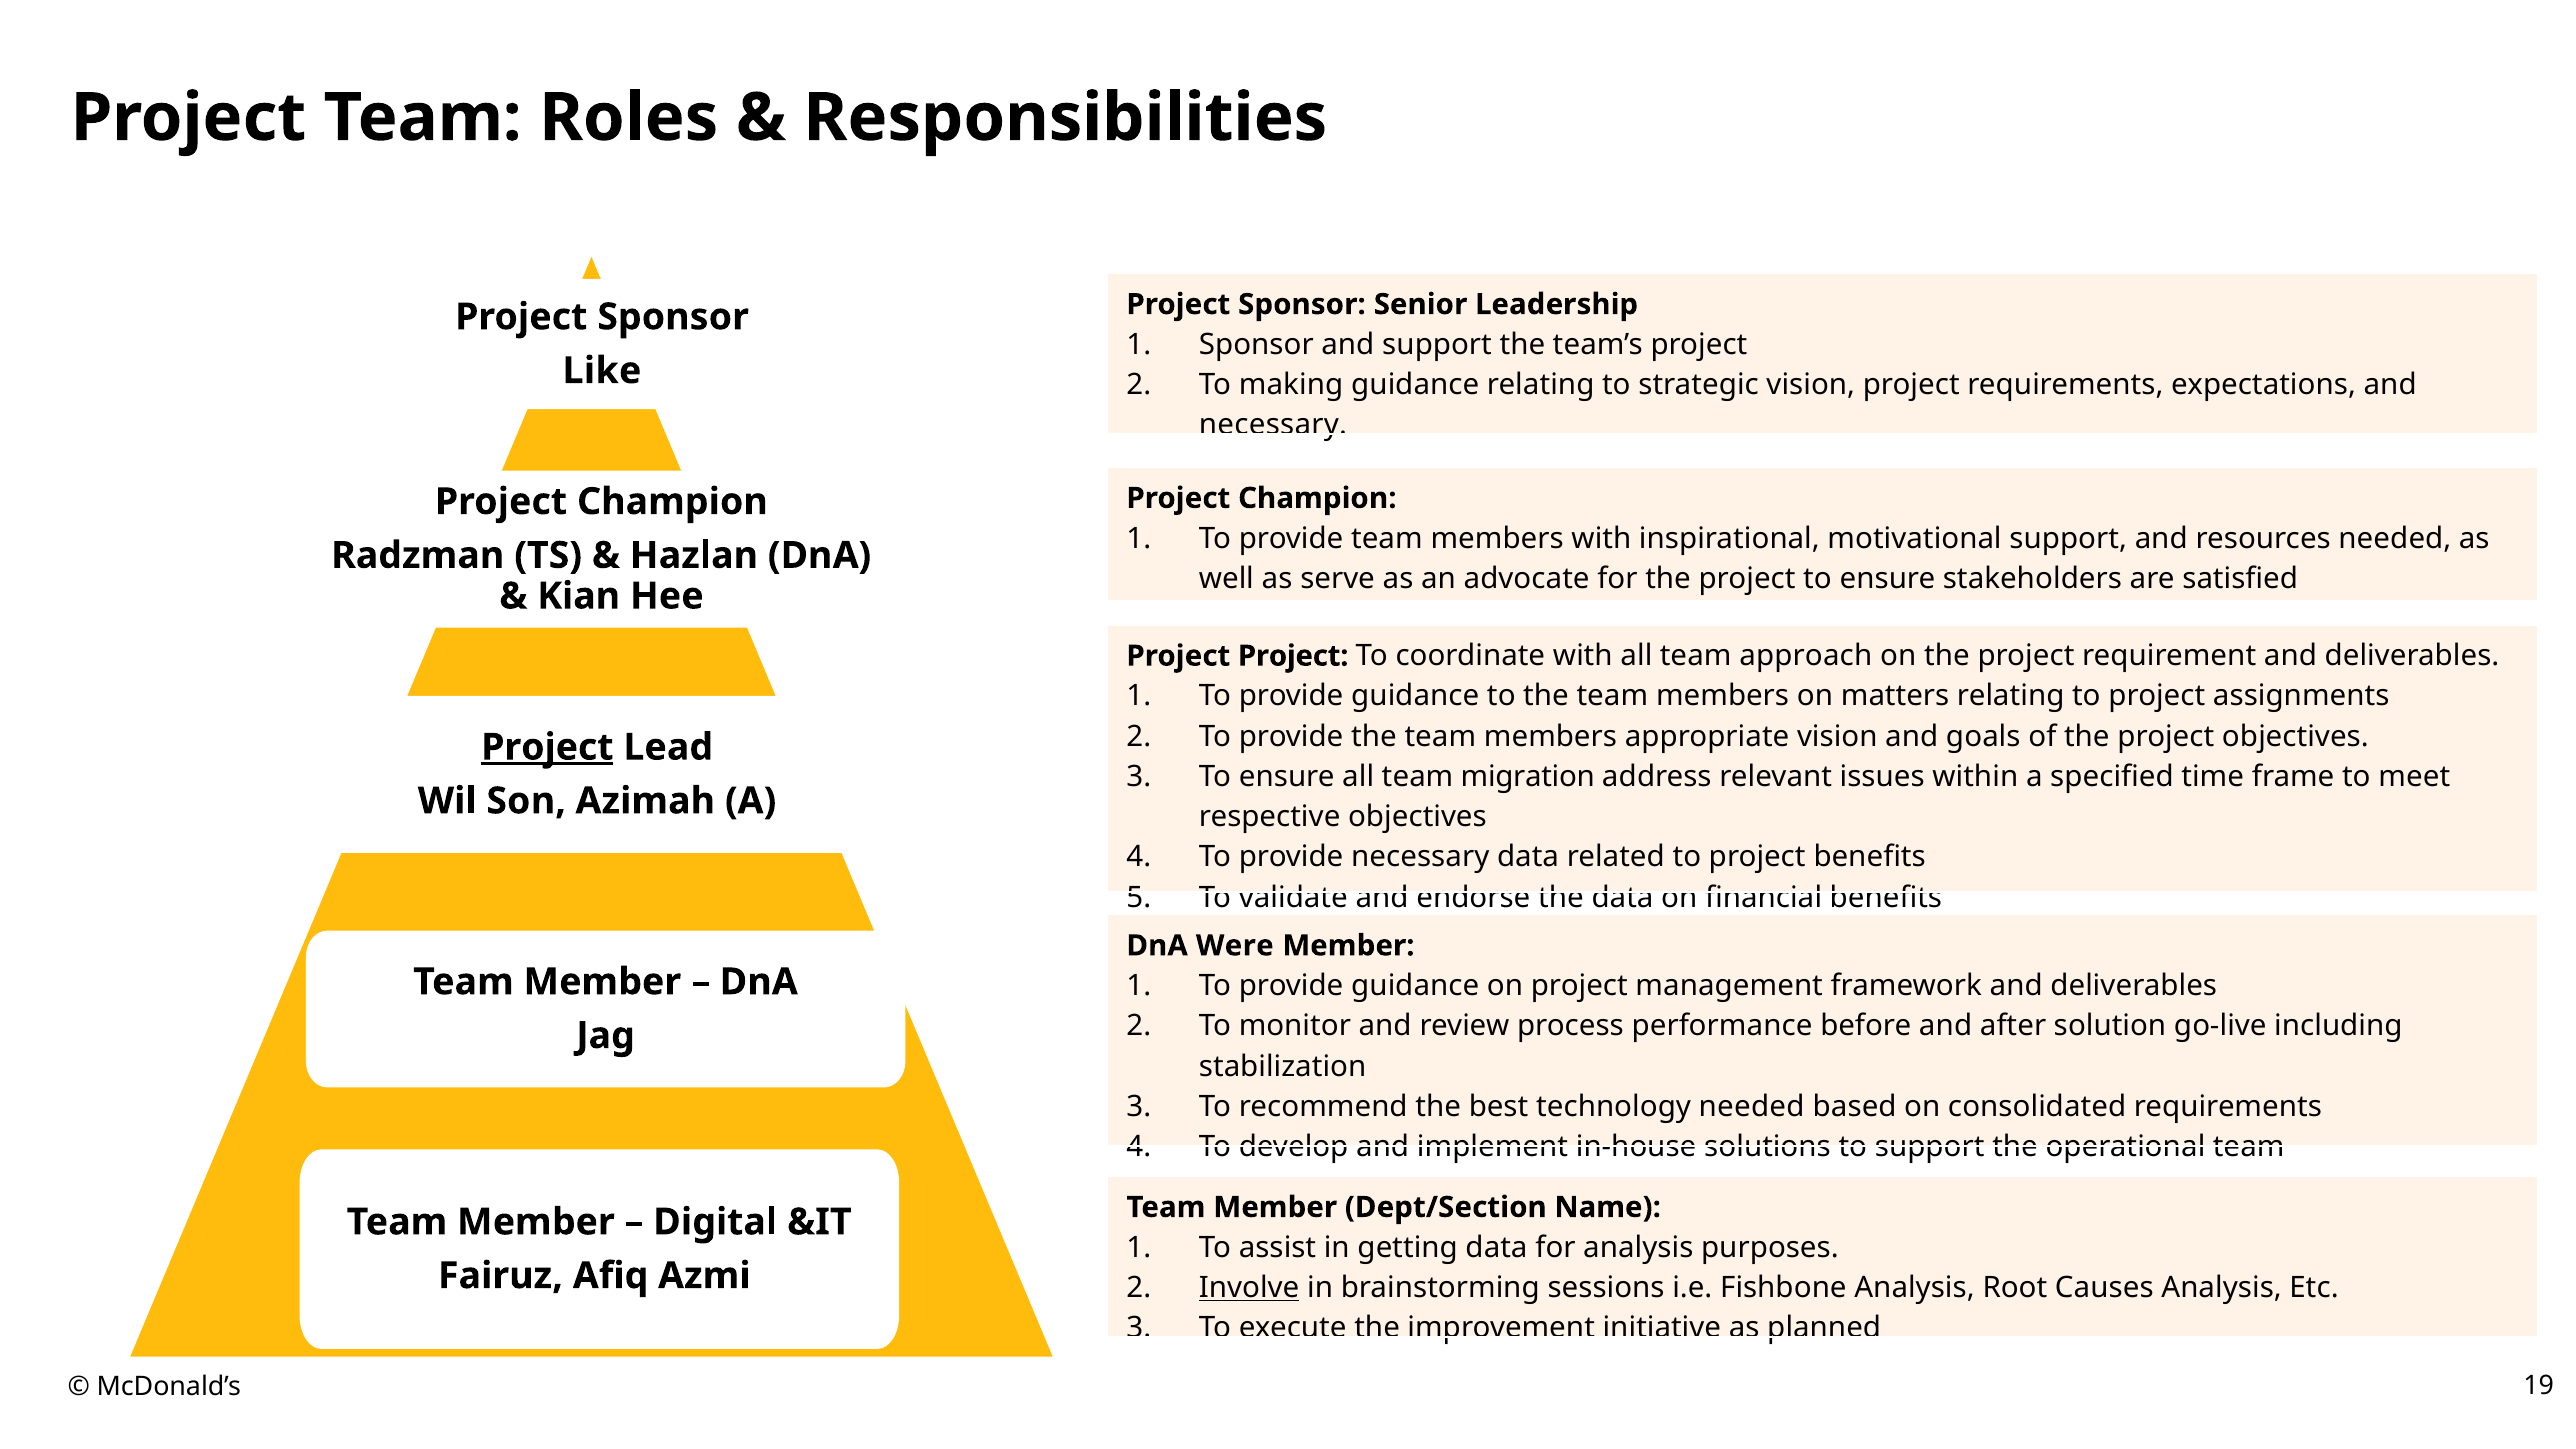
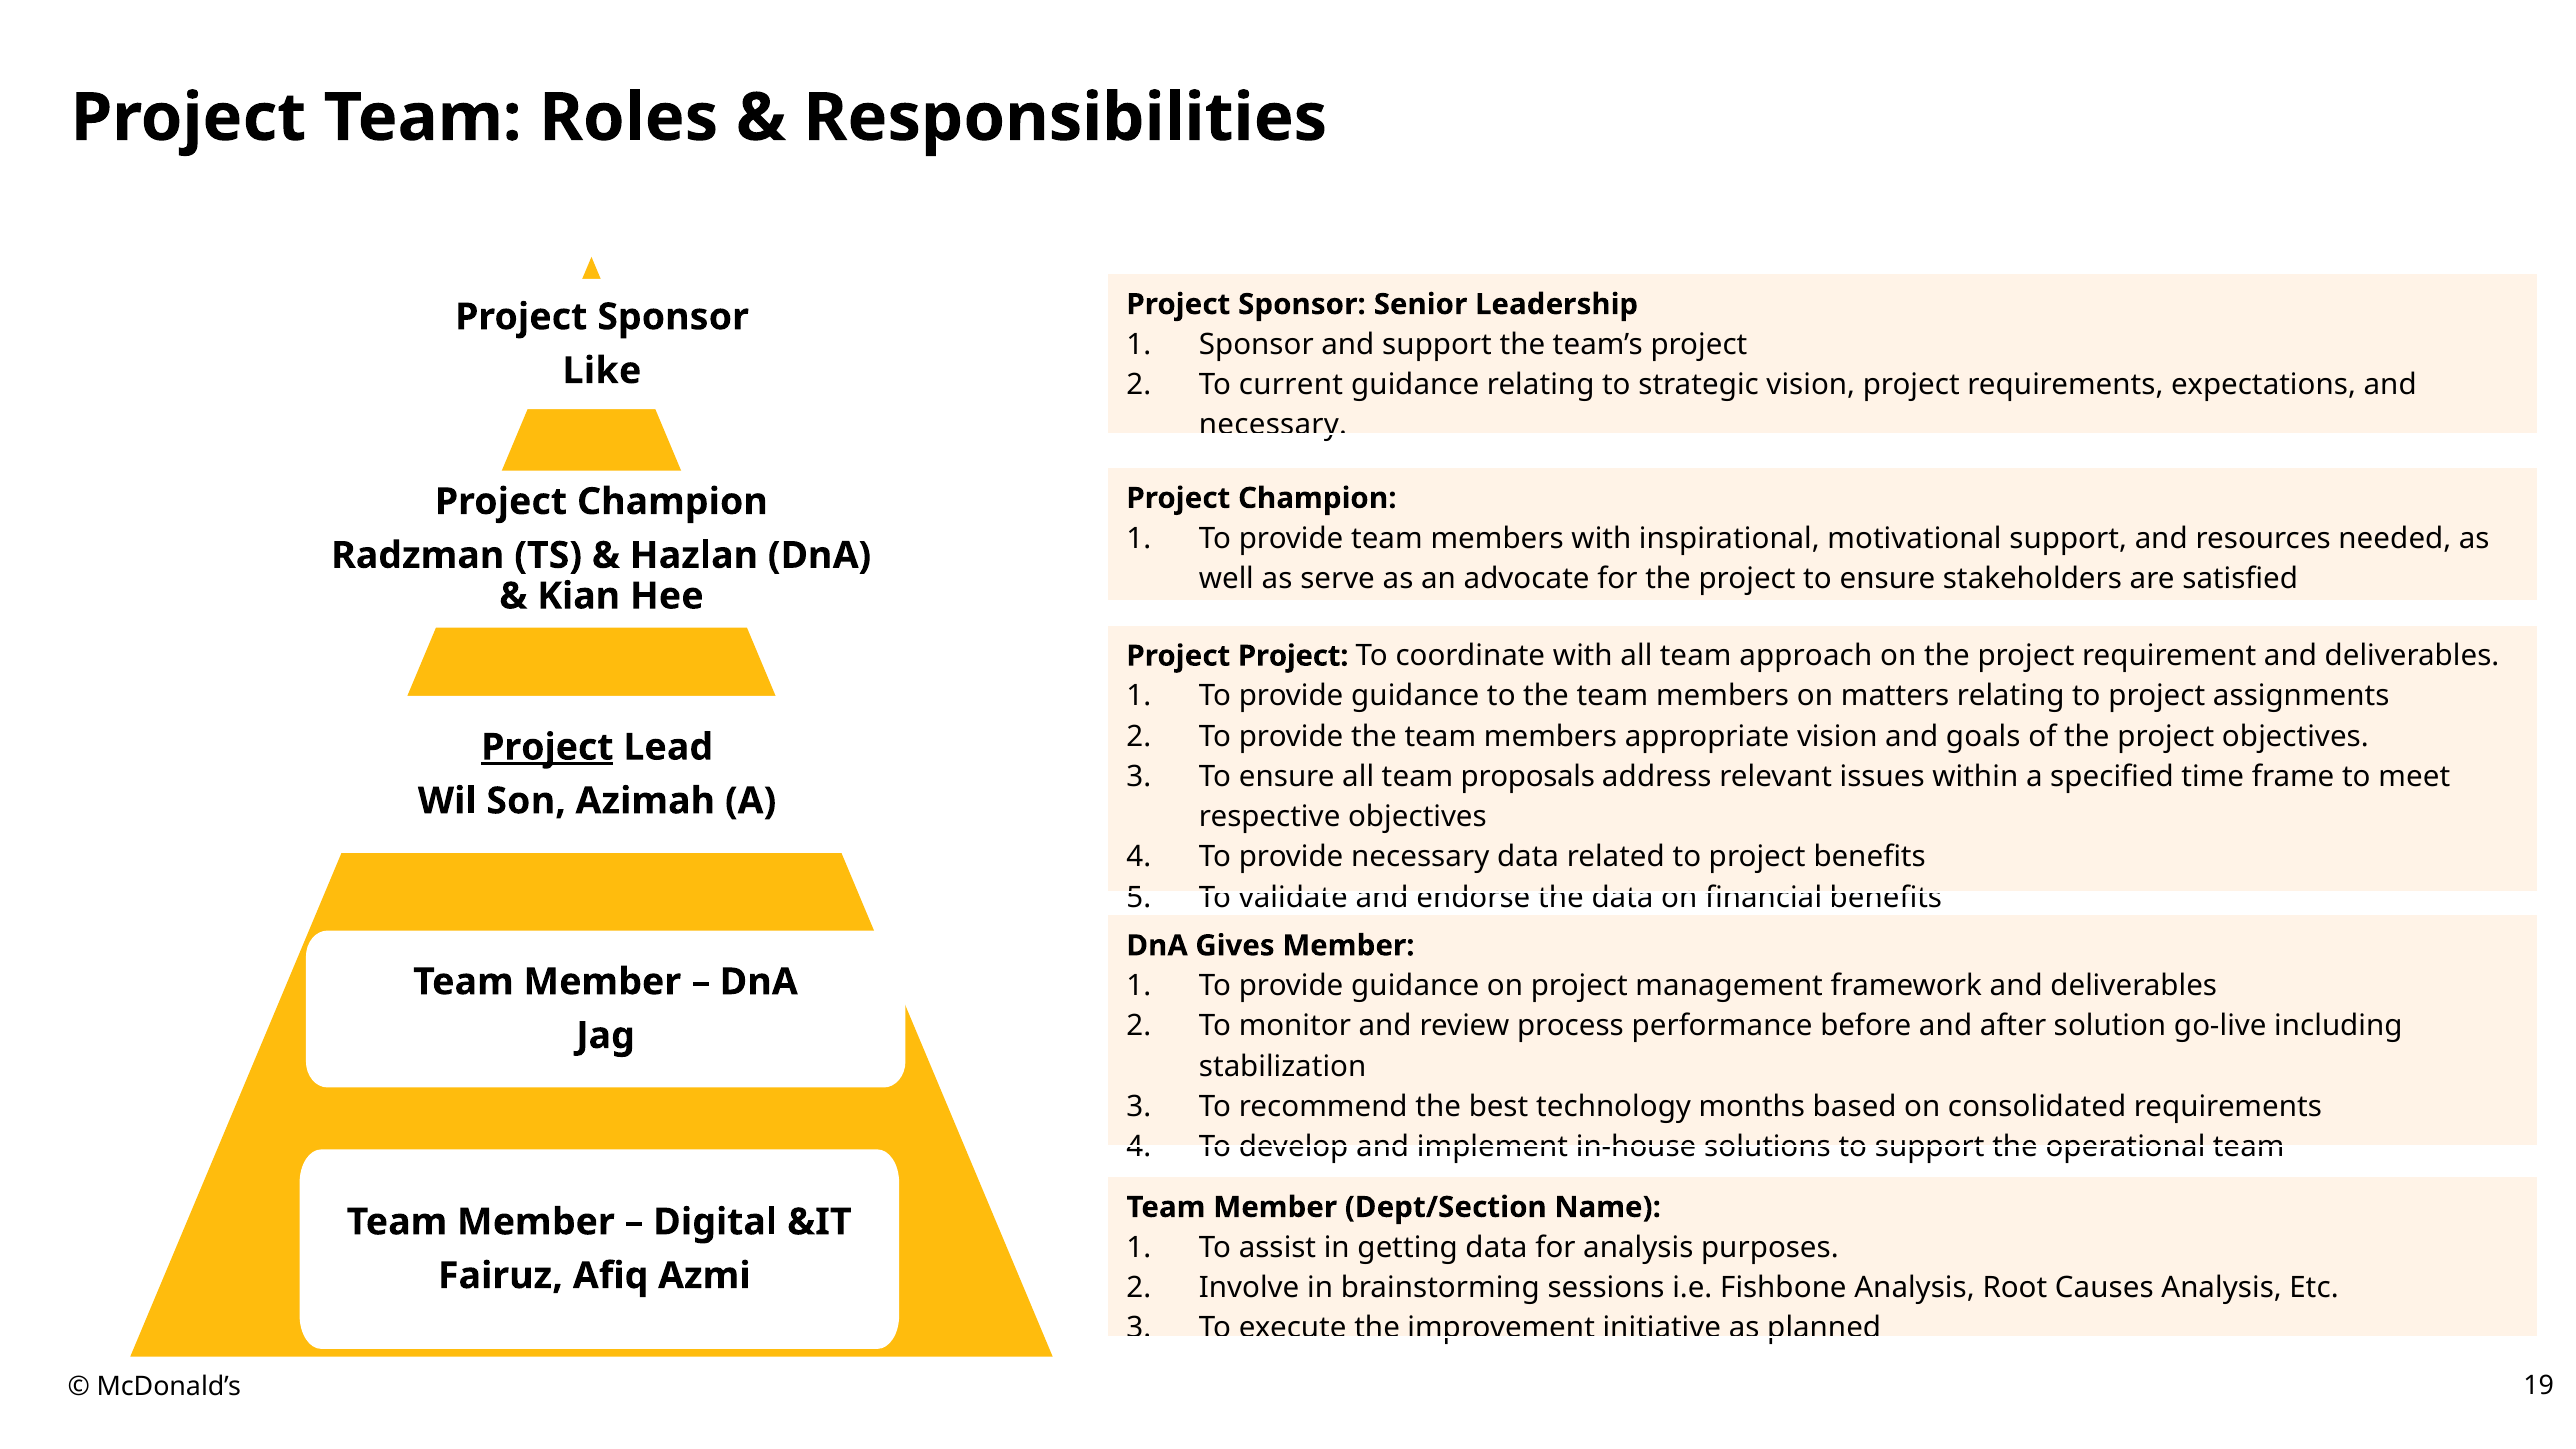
making: making -> current
migration: migration -> proposals
Were: Were -> Gives
technology needed: needed -> months
Involve underline: present -> none
